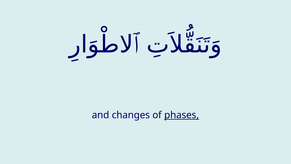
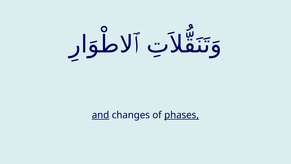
and underline: none -> present
